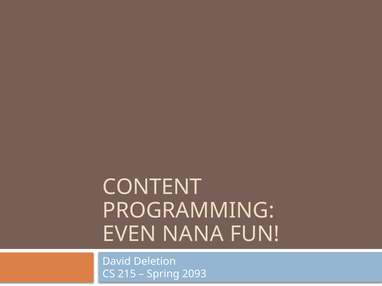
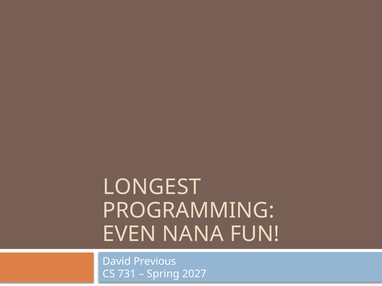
CONTENT: CONTENT -> LONGEST
Deletion: Deletion -> Previous
215: 215 -> 731
2093: 2093 -> 2027
